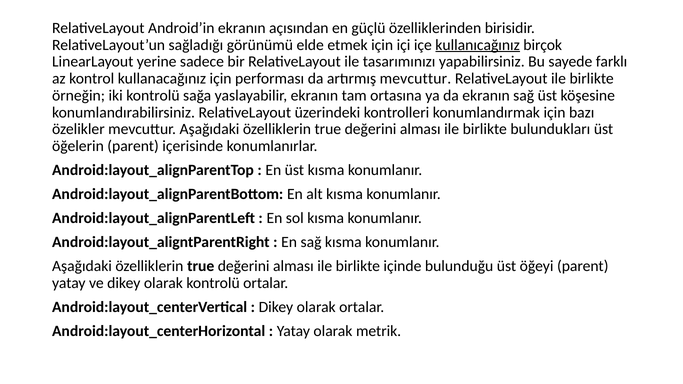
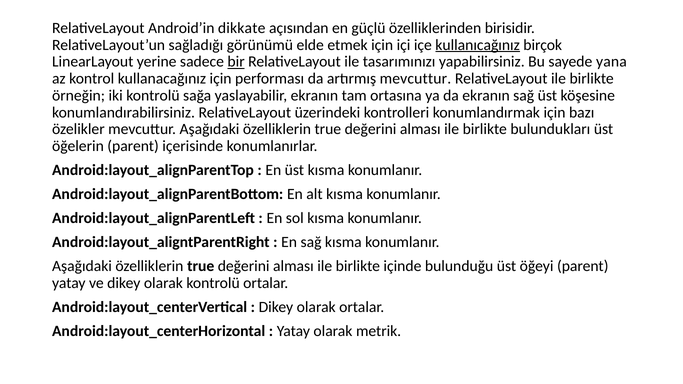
Android’in ekranın: ekranın -> dikkate
bir underline: none -> present
farklı: farklı -> yana
